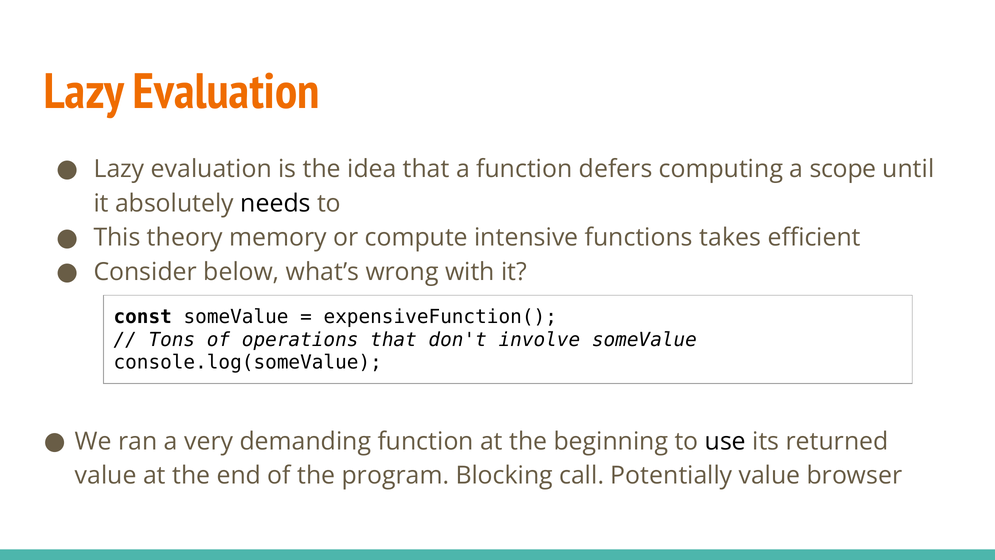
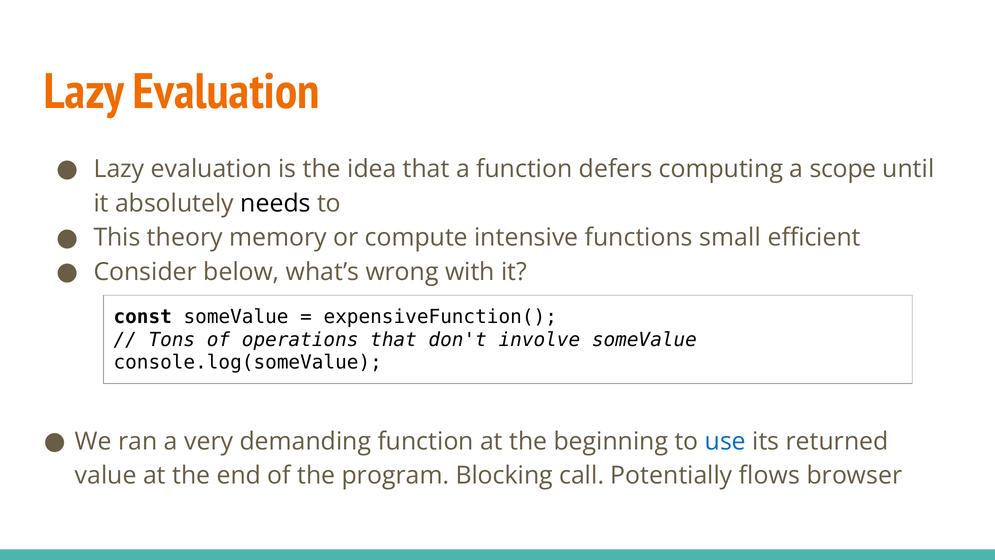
takes: takes -> small
use colour: black -> blue
Potentially value: value -> flows
